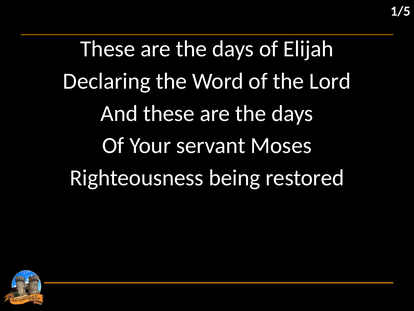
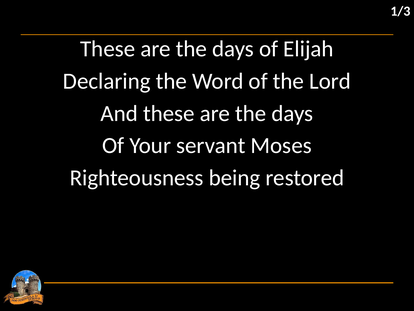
1/5: 1/5 -> 1/3
